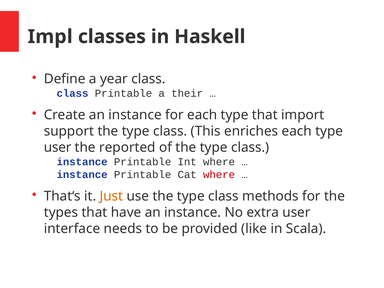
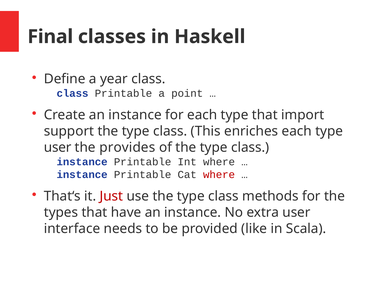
Impl: Impl -> Final
their: their -> point
reported: reported -> provides
Just colour: orange -> red
